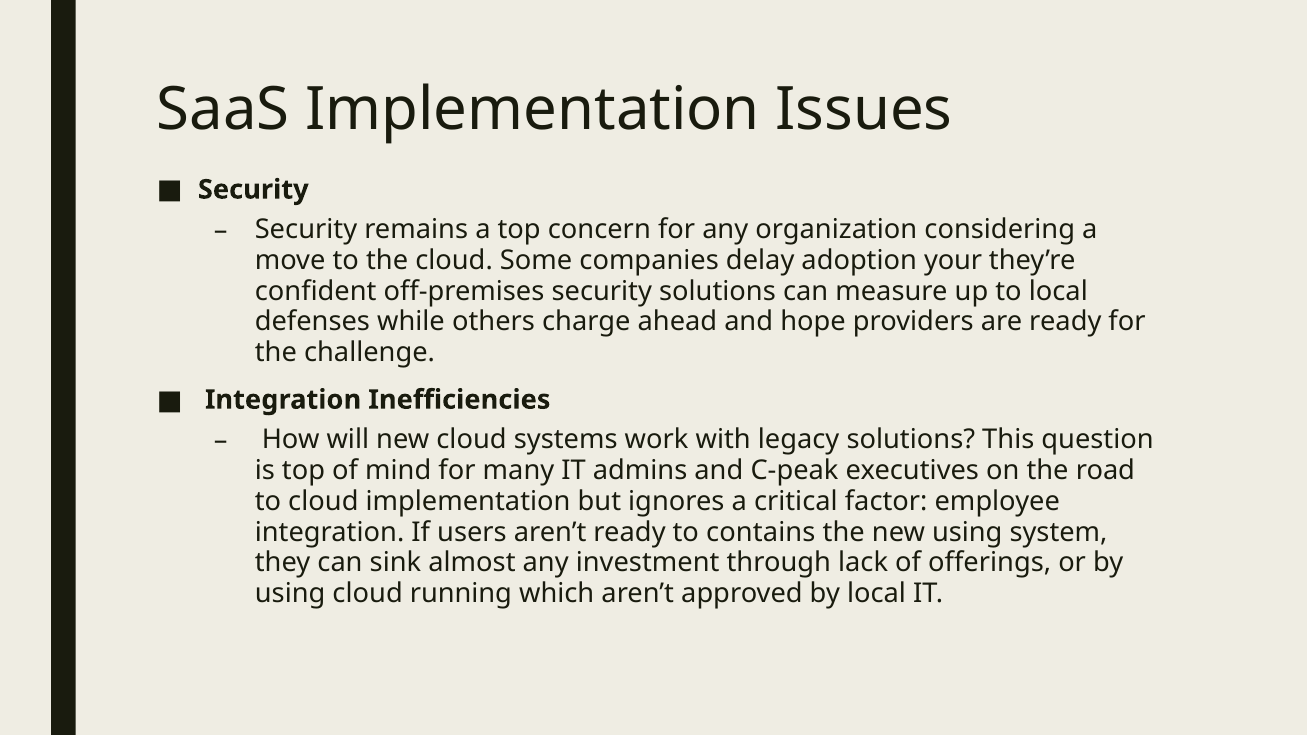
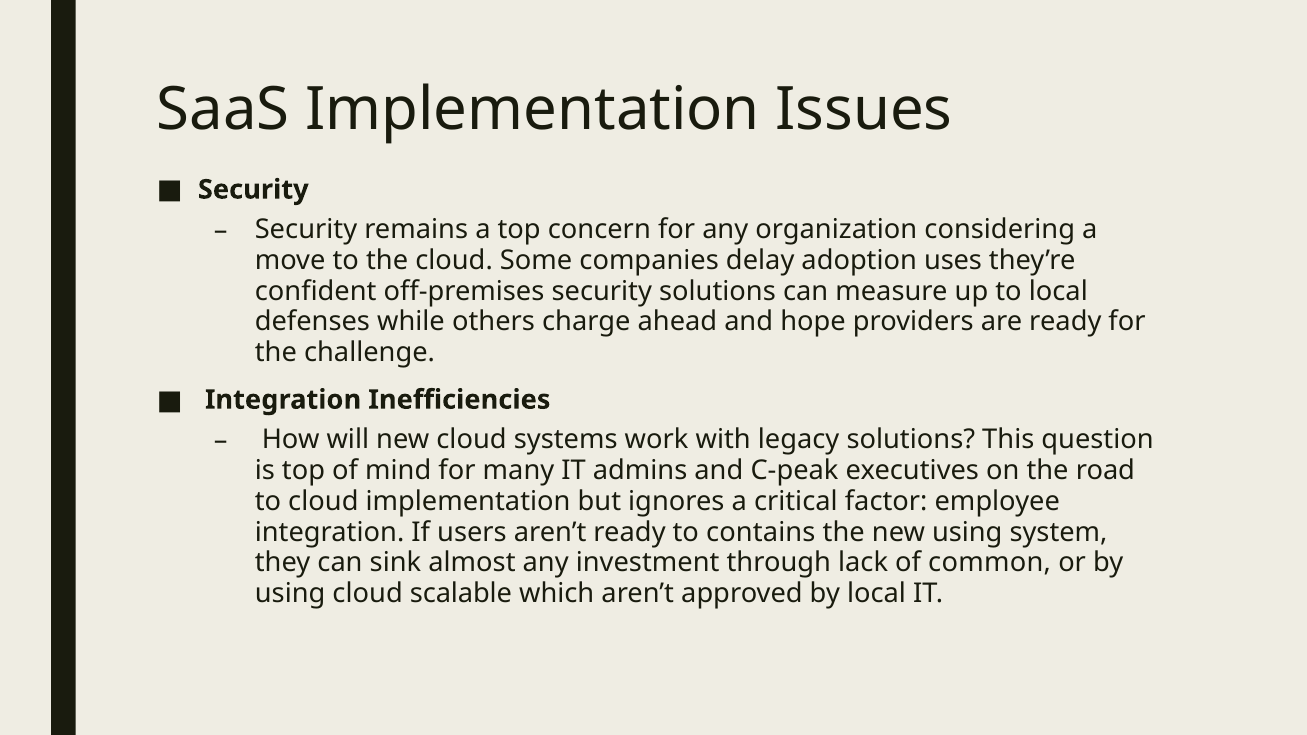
your: your -> uses
offerings: offerings -> common
running: running -> scalable
